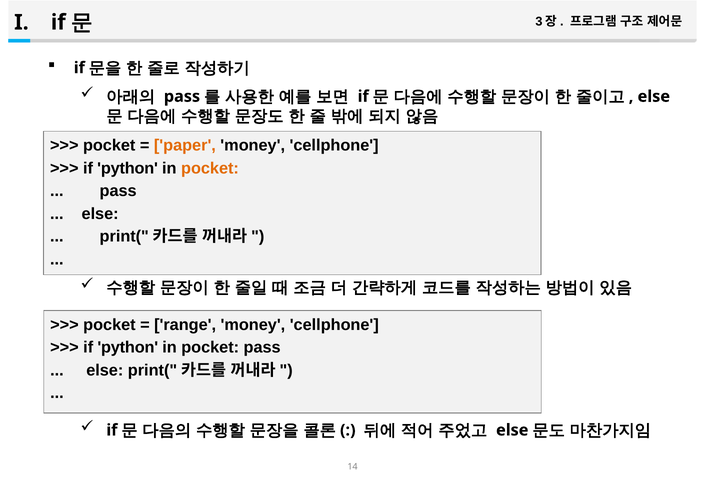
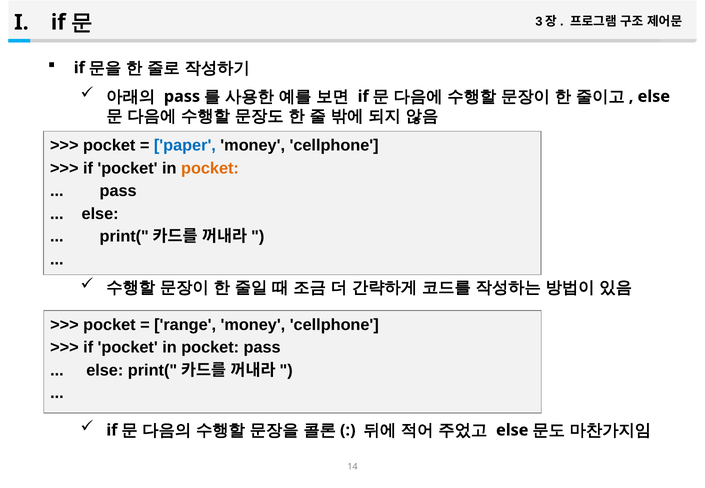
paper colour: orange -> blue
python at (128, 168): python -> pocket
python at (128, 348): python -> pocket
